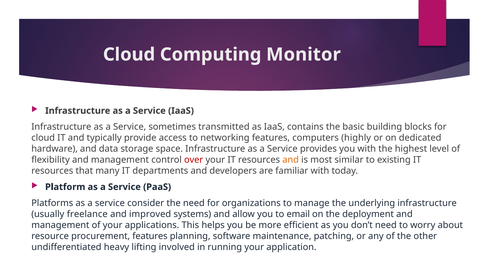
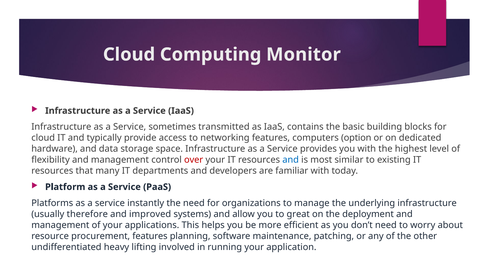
highly: highly -> option
and at (291, 160) colour: orange -> blue
consider: consider -> instantly
freelance: freelance -> therefore
email: email -> great
